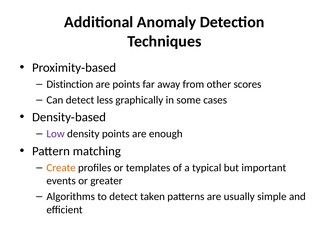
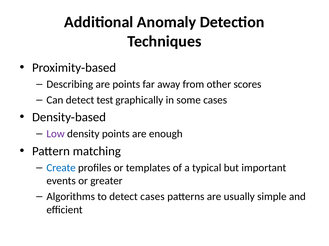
Distinction: Distinction -> Describing
less: less -> test
Create colour: orange -> blue
detect taken: taken -> cases
